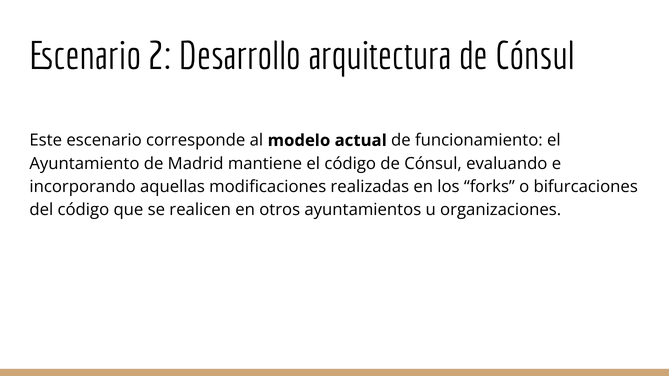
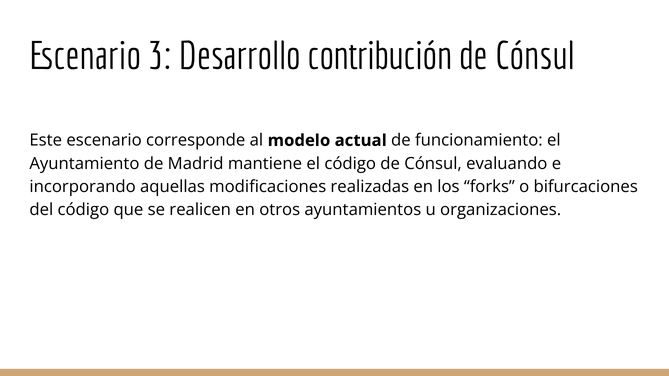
2: 2 -> 3
arquitectura: arquitectura -> contribución
